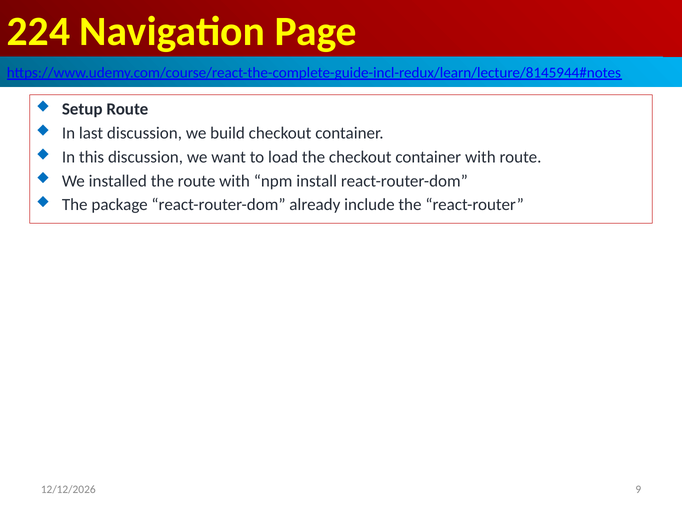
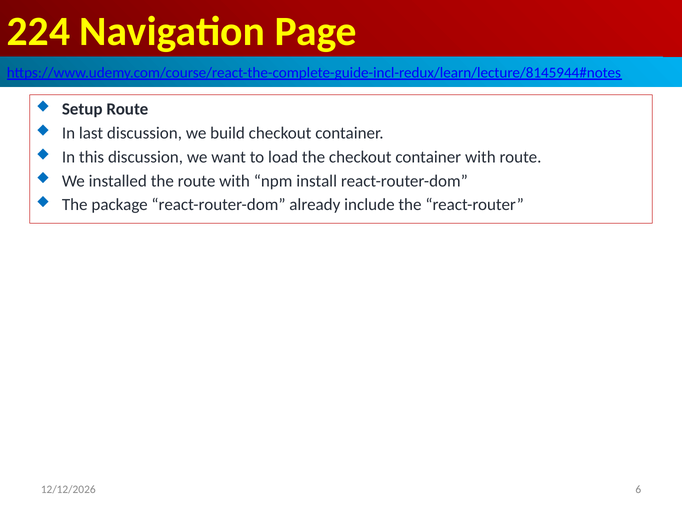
9: 9 -> 6
